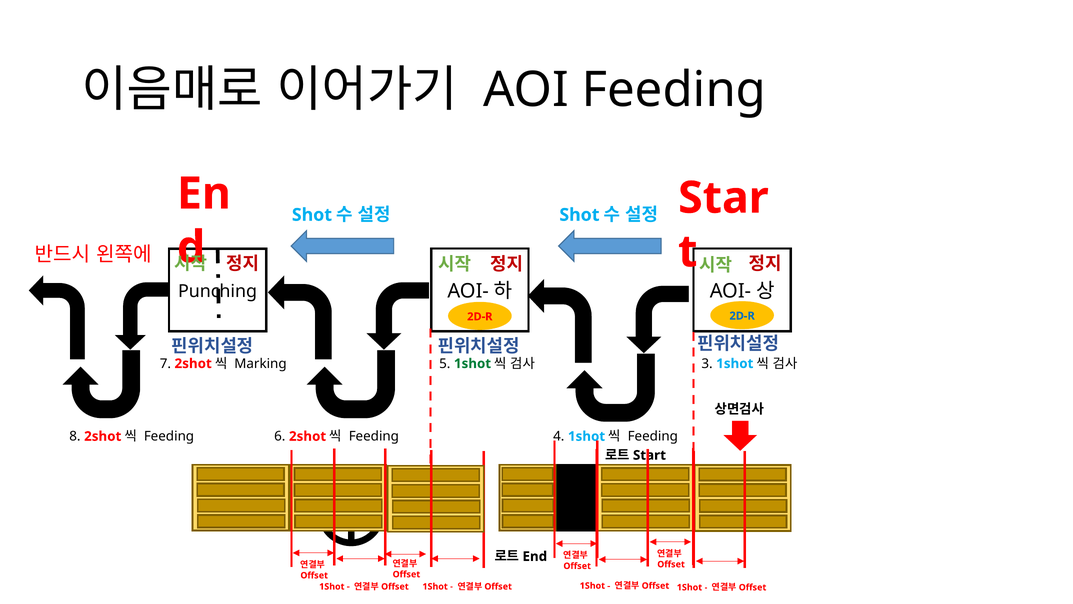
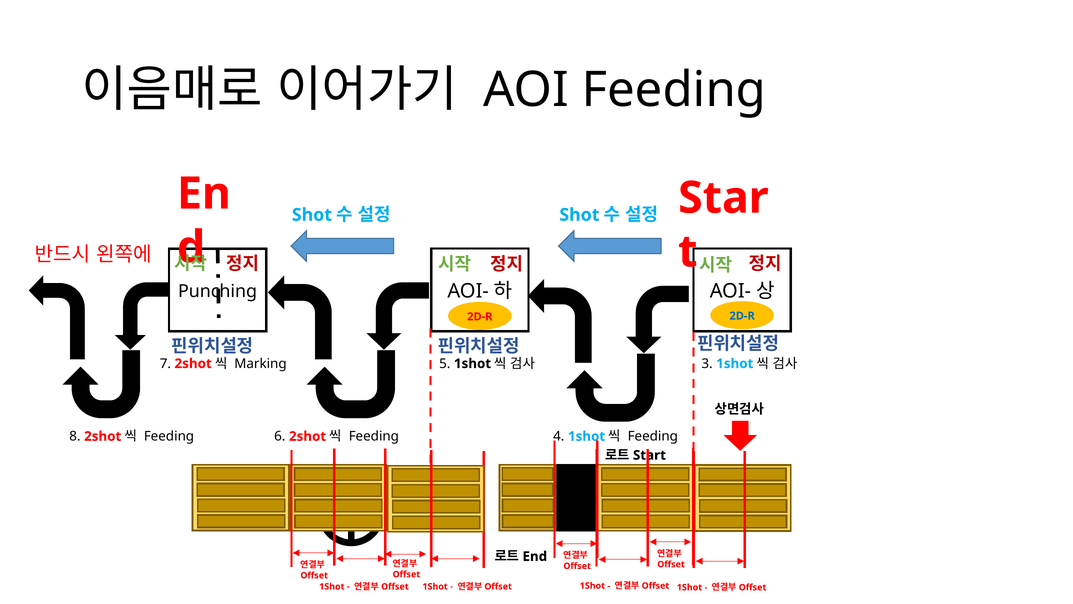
1shot at (473, 363) colour: green -> black
